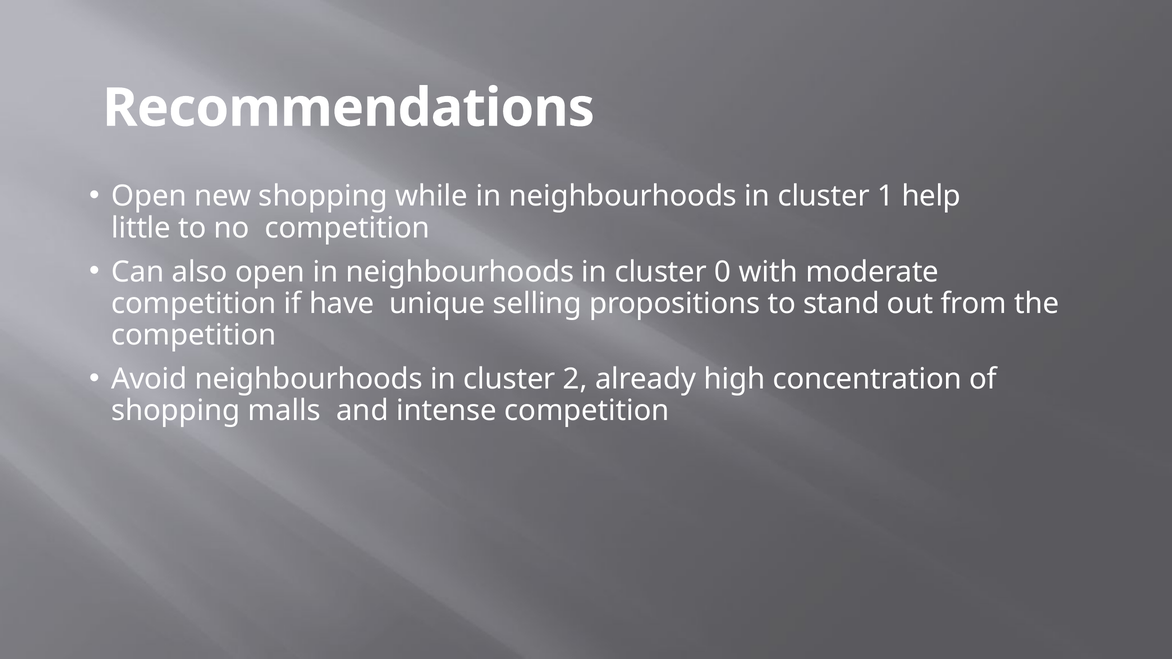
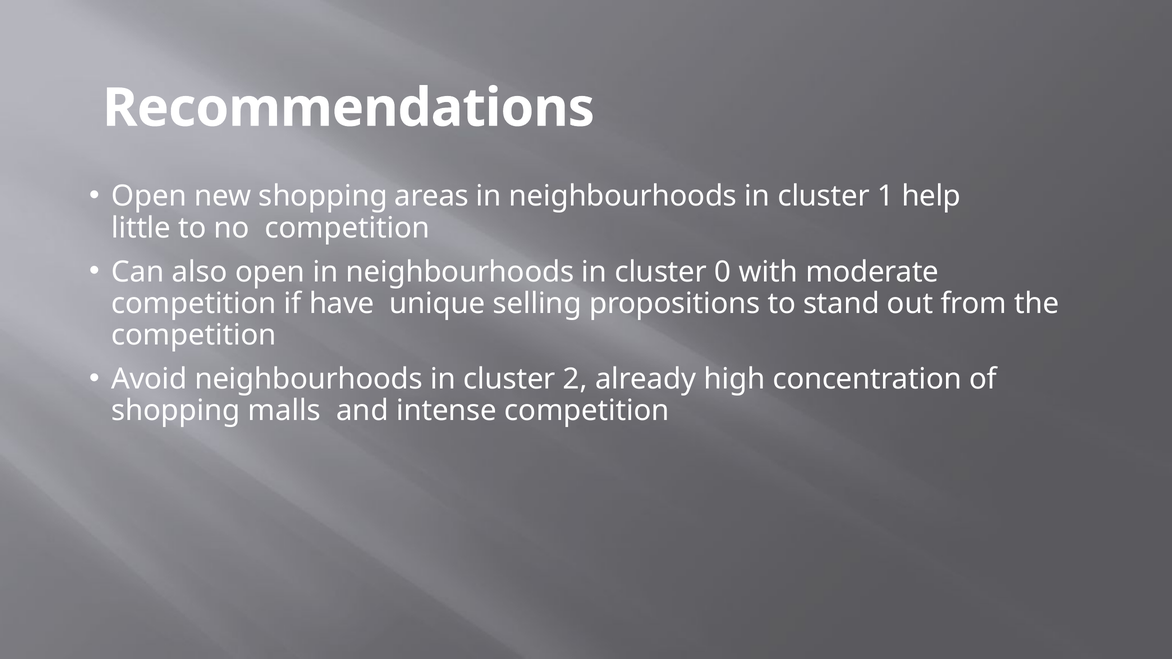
while: while -> areas
